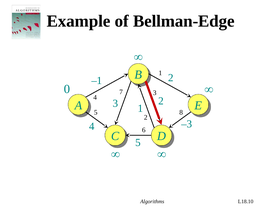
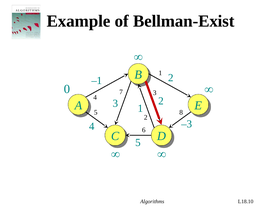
Bellman-Edge: Bellman-Edge -> Bellman-Exist
